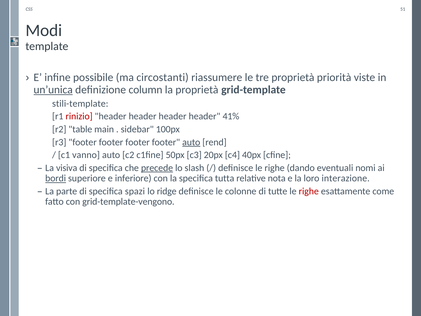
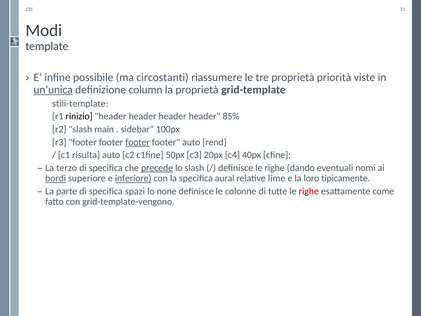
rinizio colour: red -> black
41%: 41% -> 85%
r2 table: table -> slash
footer at (138, 142) underline: none -> present
auto at (191, 142) underline: present -> none
vanno: vanno -> risulta
visiva: visiva -> terzo
inferiore underline: none -> present
tutta: tutta -> aural
nota: nota -> lime
interazione: interazione -> tipicamente
ridge: ridge -> none
